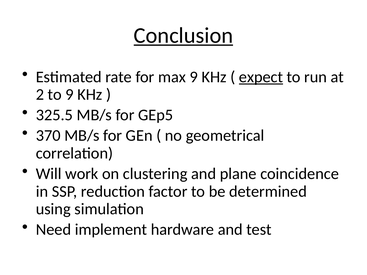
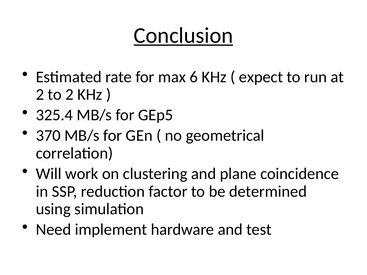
max 9: 9 -> 6
expect underline: present -> none
to 9: 9 -> 2
325.5: 325.5 -> 325.4
